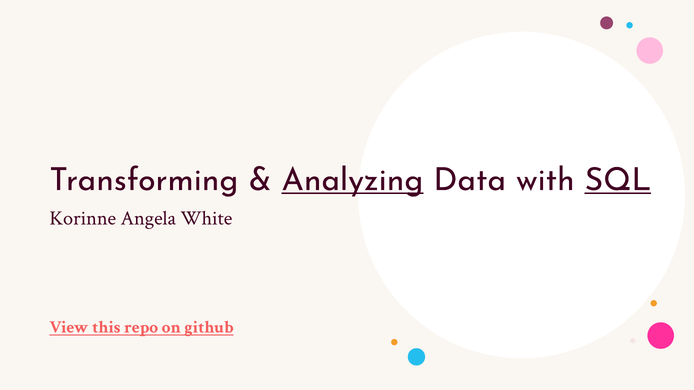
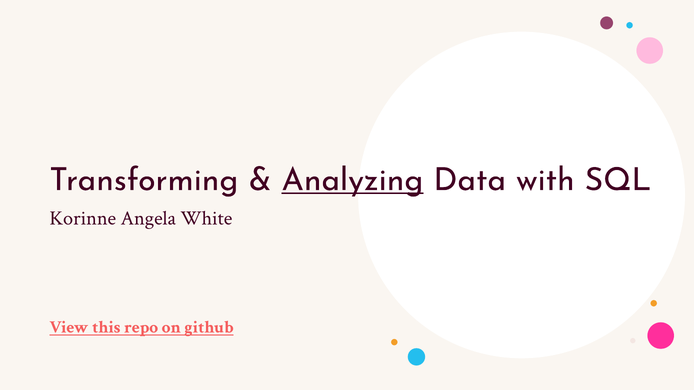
SQL underline: present -> none
